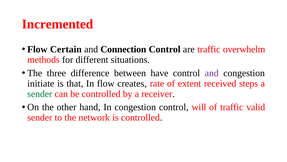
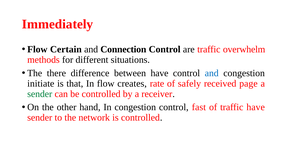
Incremented: Incremented -> Immediately
three: three -> there
and at (212, 73) colour: purple -> blue
extent: extent -> safely
steps: steps -> page
will: will -> fast
traffic valid: valid -> have
